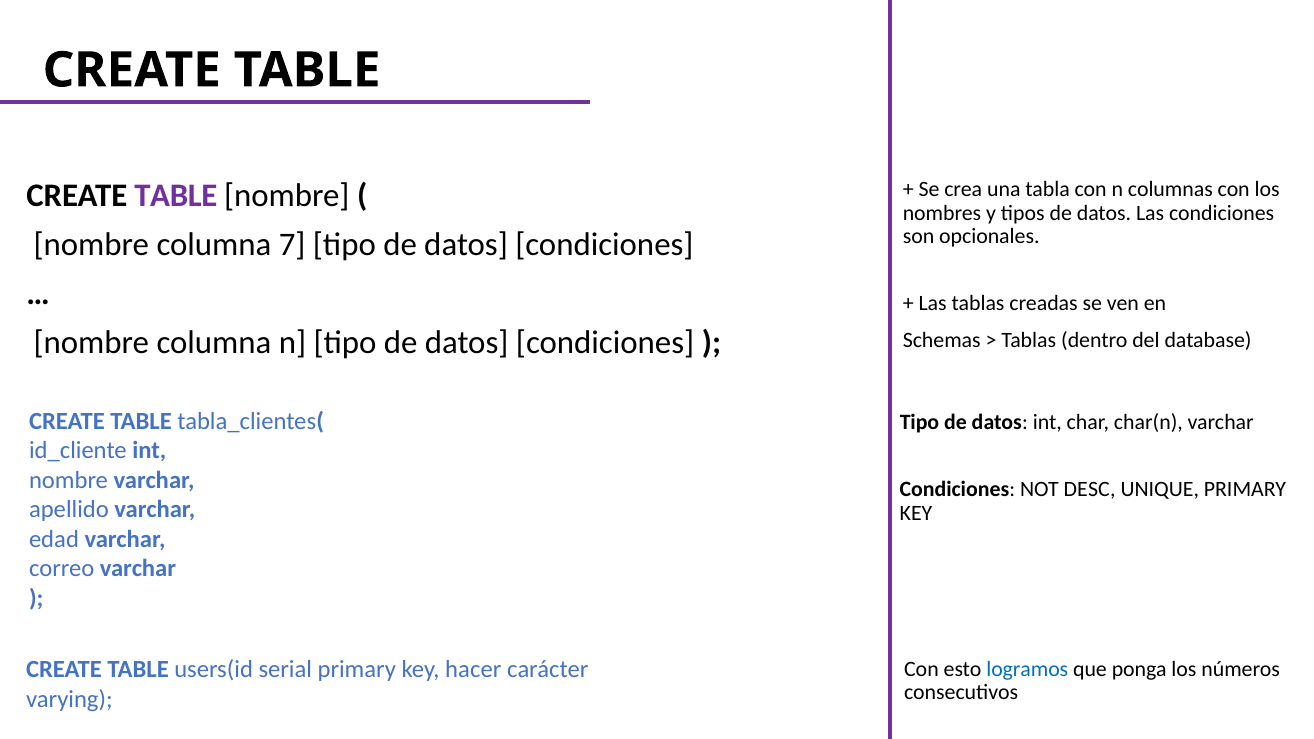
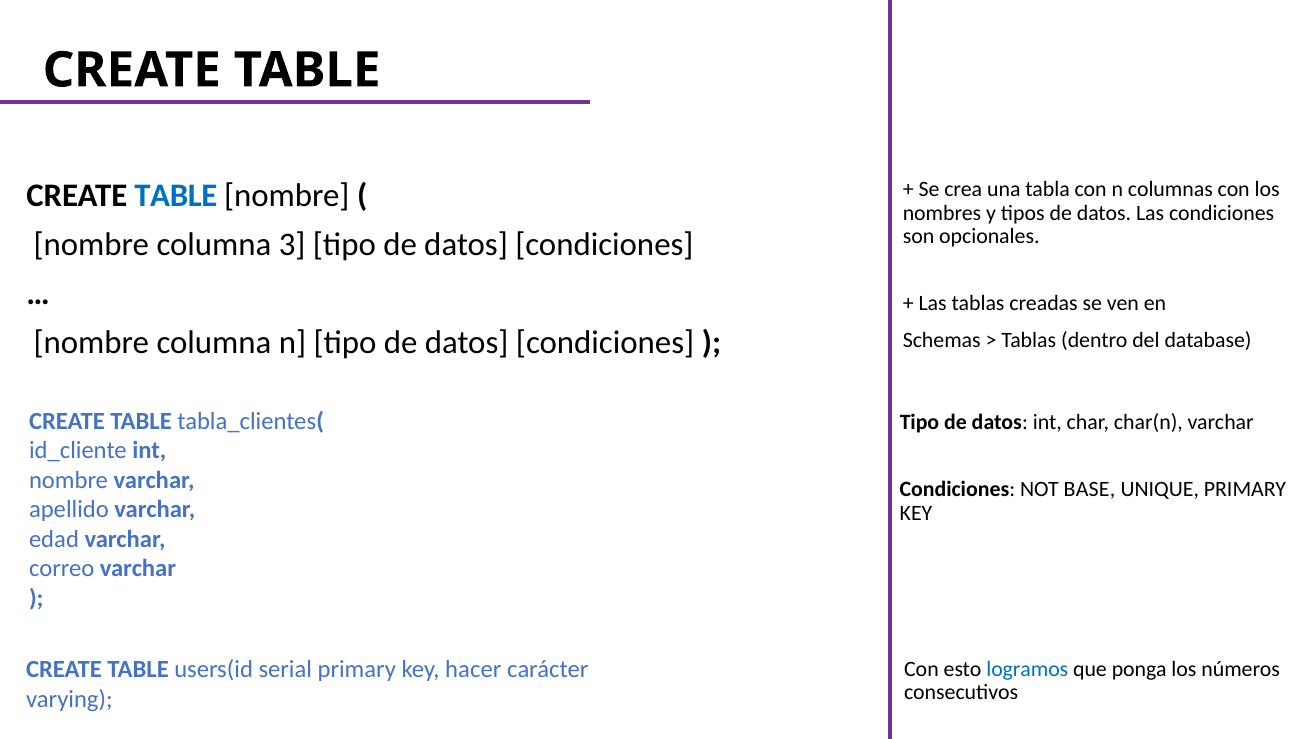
TABLE at (176, 195) colour: purple -> blue
7: 7 -> 3
DESC: DESC -> BASE
